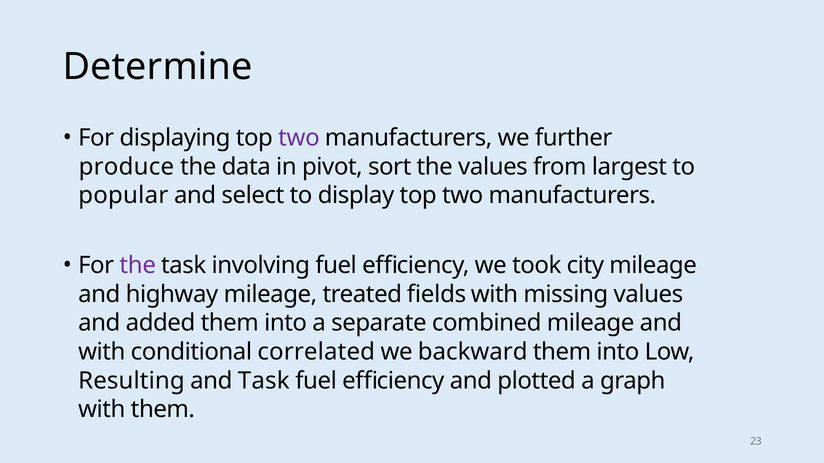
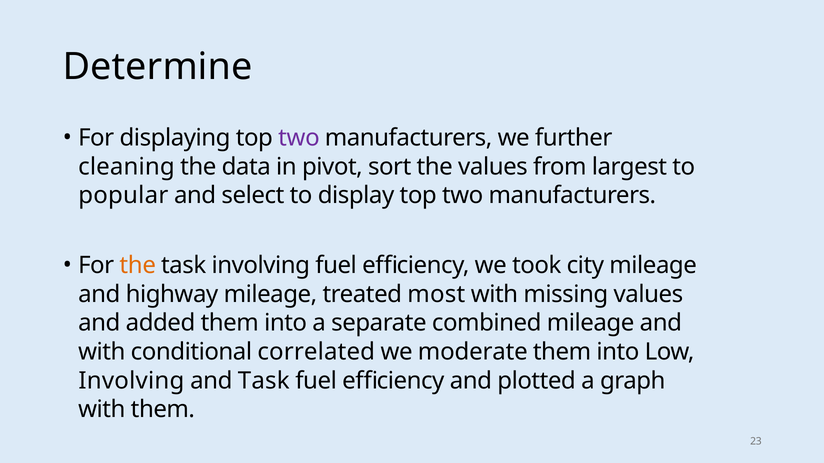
produce: produce -> cleaning
the at (138, 266) colour: purple -> orange
fields: fields -> most
backward: backward -> moderate
Resulting at (131, 381): Resulting -> Involving
